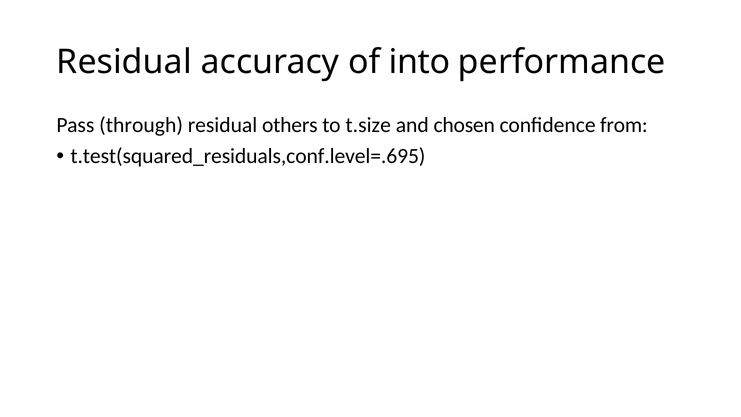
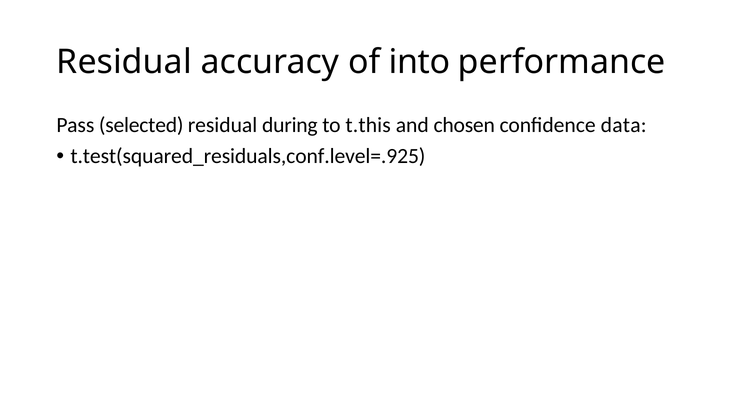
through: through -> selected
others: others -> during
t.size: t.size -> t.this
from: from -> data
t.test(squared_residuals,conf.level=.695: t.test(squared_residuals,conf.level=.695 -> t.test(squared_residuals,conf.level=.925
